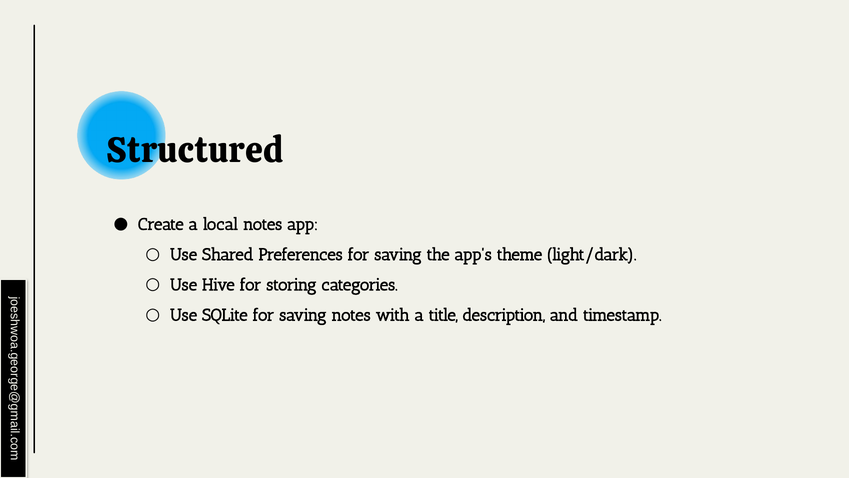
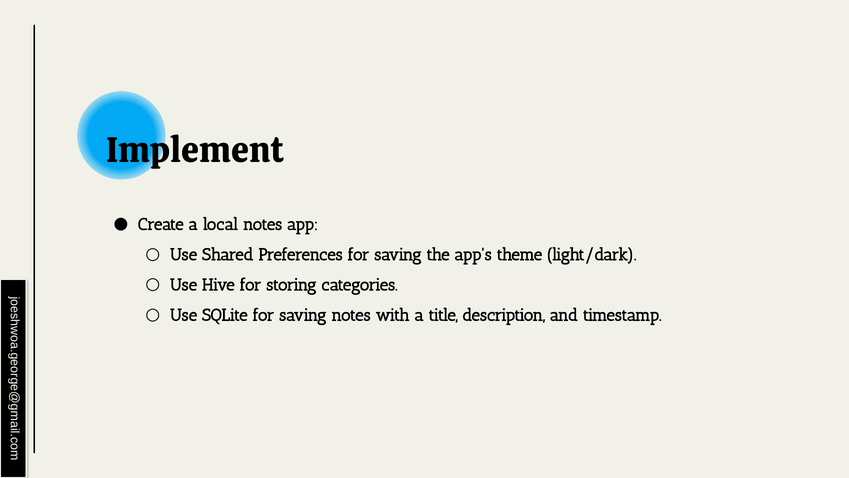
Structured: Structured -> Implement
